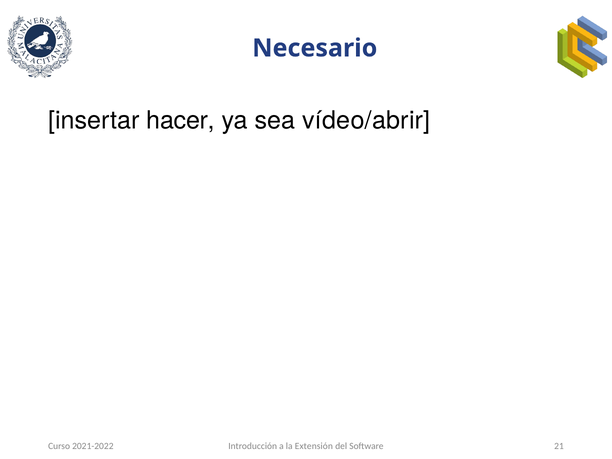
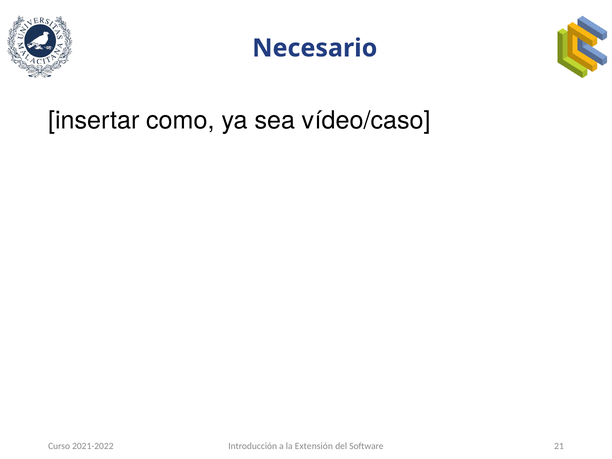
hacer: hacer -> como
vídeo/abrir: vídeo/abrir -> vídeo/caso
